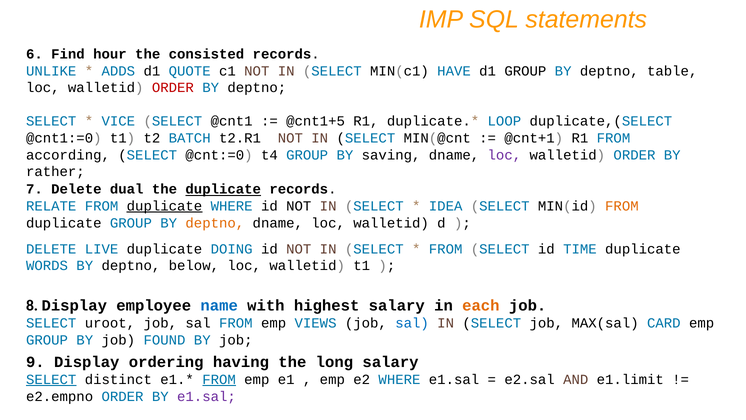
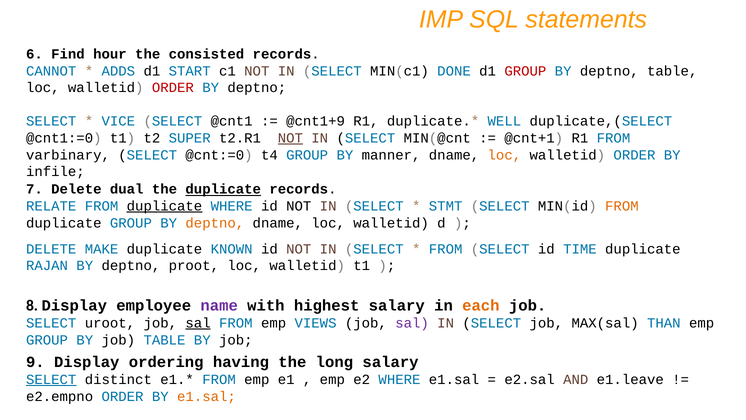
UNLIKE: UNLIKE -> CANNOT
QUOTE: QUOTE -> START
HAVE: HAVE -> DONE
GROUP at (525, 71) colour: black -> red
@cnt1+5: @cnt1+5 -> @cnt1+9
LOOP: LOOP -> WELL
BATCH: BATCH -> SUPER
NOT at (290, 138) underline: none -> present
according: according -> varbinary
saving: saving -> manner
loc at (504, 155) colour: purple -> orange
rather: rather -> infile
IDEA: IDEA -> STMT
LIVE: LIVE -> MAKE
DOING: DOING -> KNOWN
WORDS: WORDS -> RAJAN
below: below -> proot
name colour: blue -> purple
sal at (198, 323) underline: none -> present
sal at (412, 323) colour: blue -> purple
CARD: CARD -> THAN
job FOUND: FOUND -> TABLE
FROM at (219, 379) underline: present -> none
e1.limit: e1.limit -> e1.leave
e1.sal at (206, 396) colour: purple -> orange
